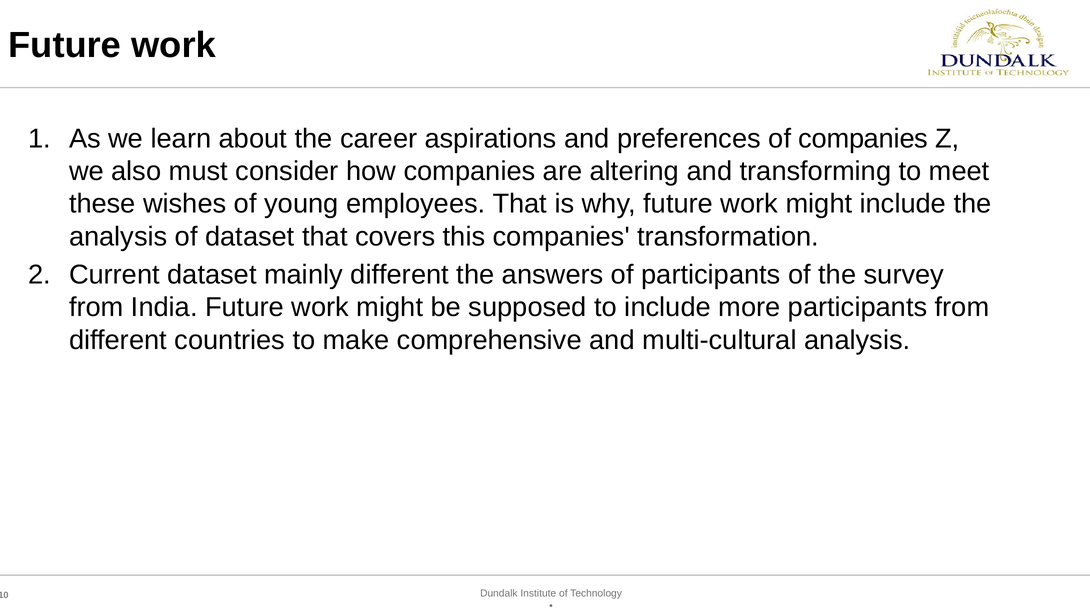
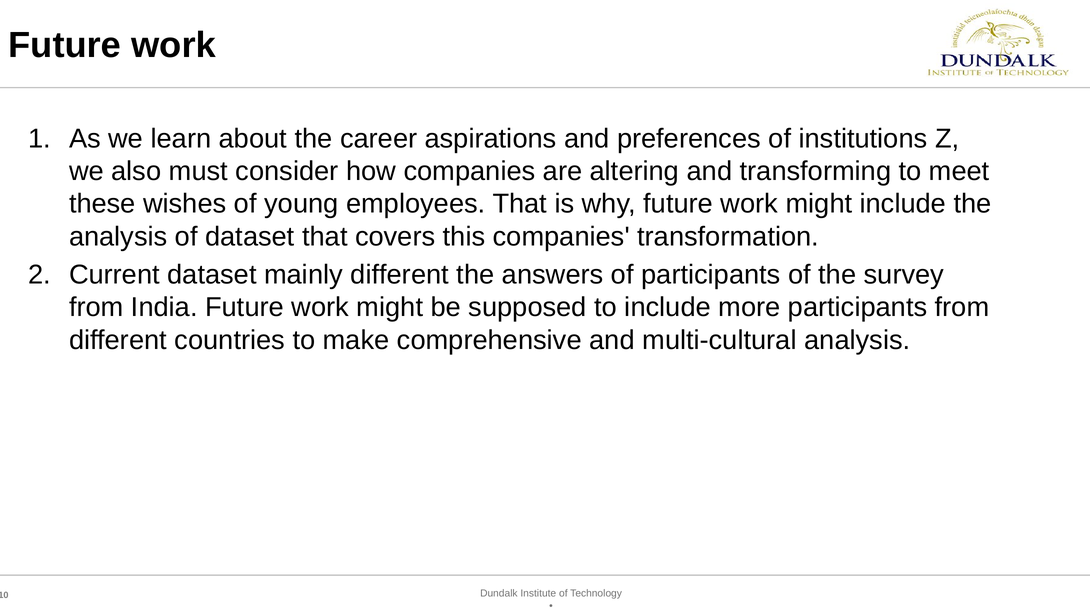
of companies: companies -> institutions
